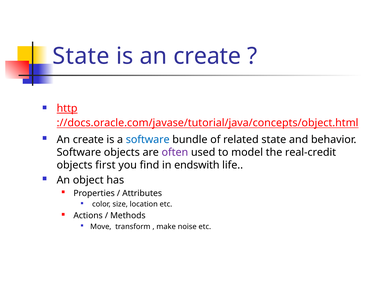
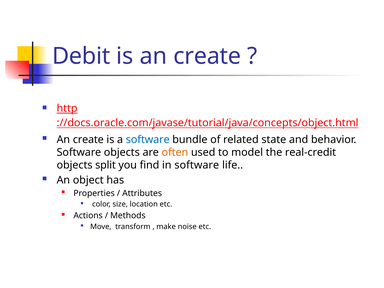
State at (81, 56): State -> Debit
often colour: purple -> orange
first: first -> split
in endswith: endswith -> software
